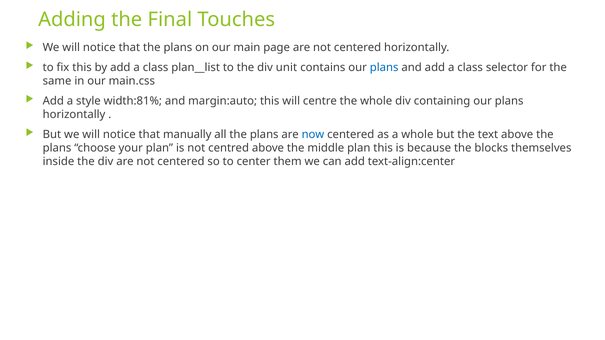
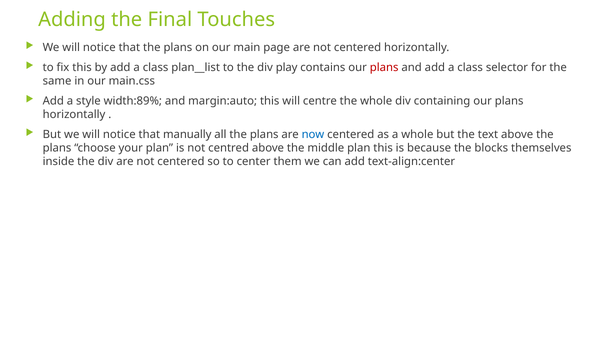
unit: unit -> play
plans at (384, 67) colour: blue -> red
width:81%: width:81% -> width:89%
